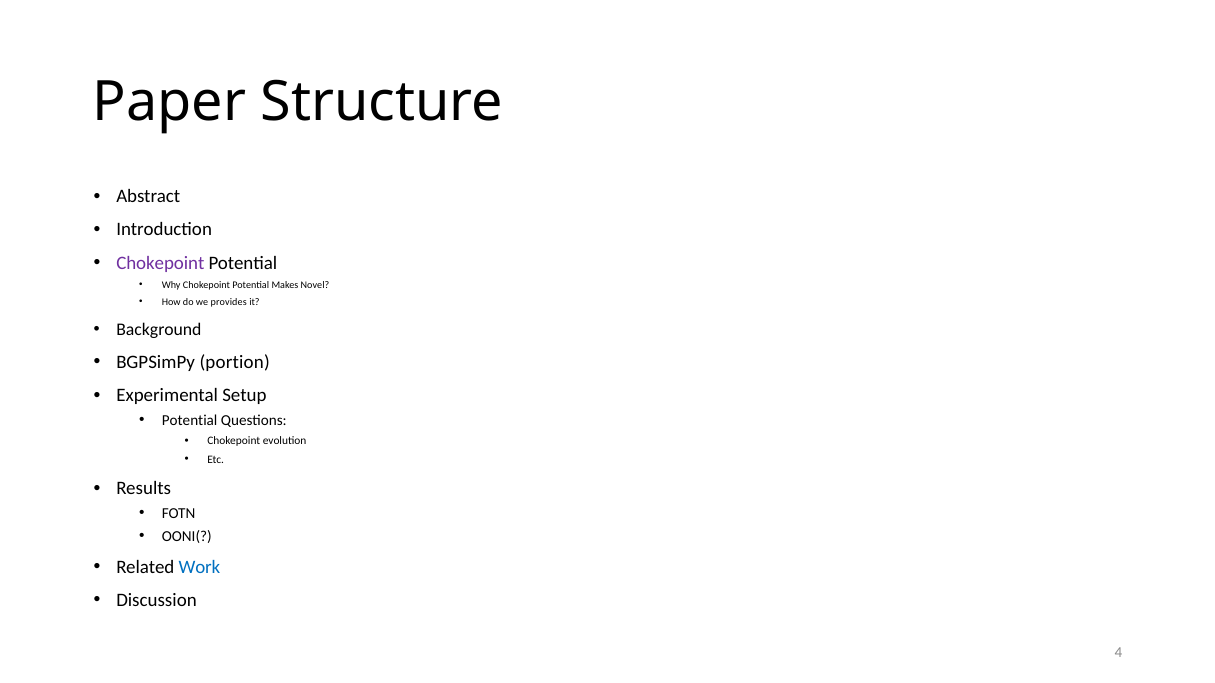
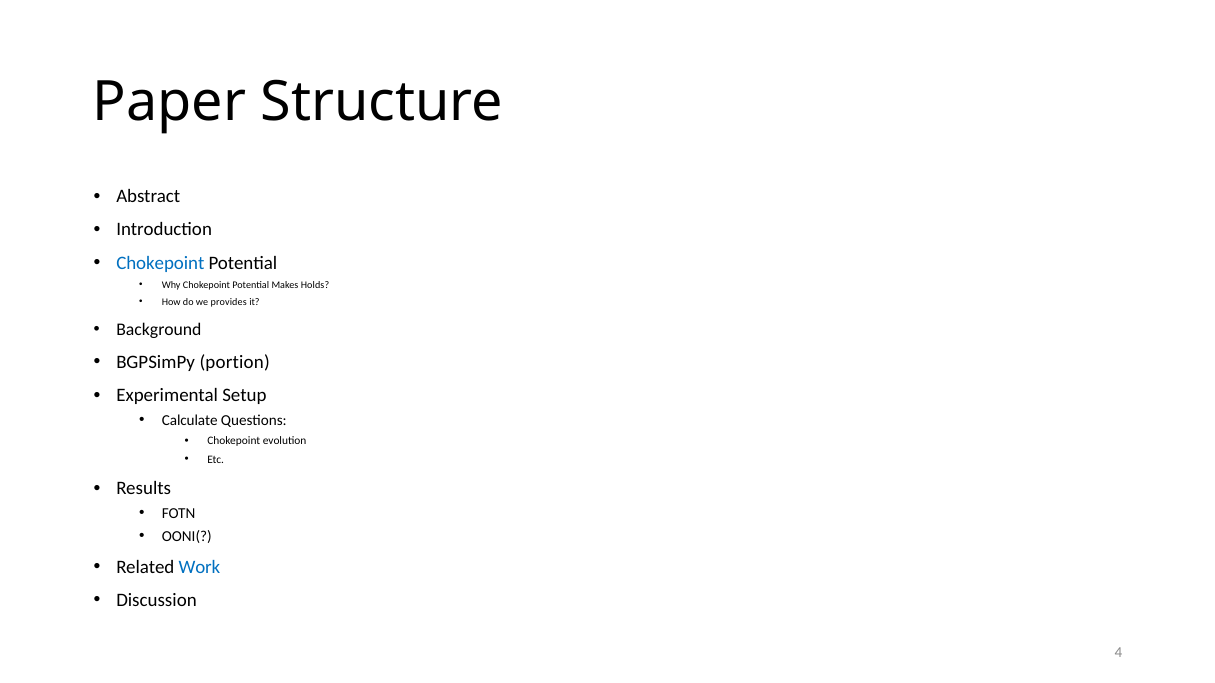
Chokepoint at (160, 263) colour: purple -> blue
Novel: Novel -> Holds
Potential at (190, 420): Potential -> Calculate
